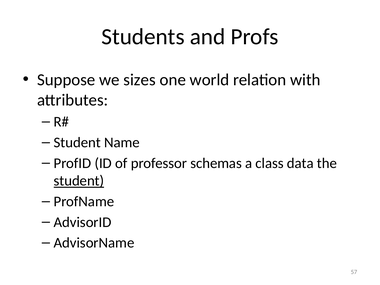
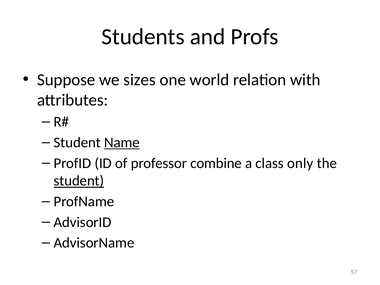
Name underline: none -> present
schemas: schemas -> combine
data: data -> only
